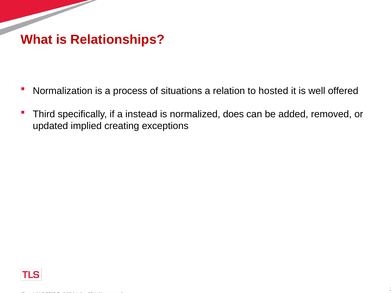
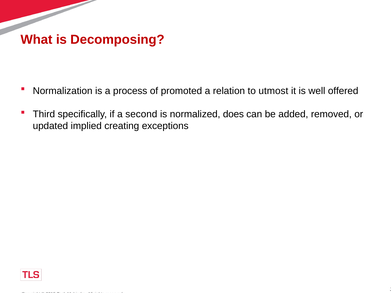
Relationships: Relationships -> Decomposing
situations: situations -> promoted
hosted: hosted -> utmost
instead: instead -> second
